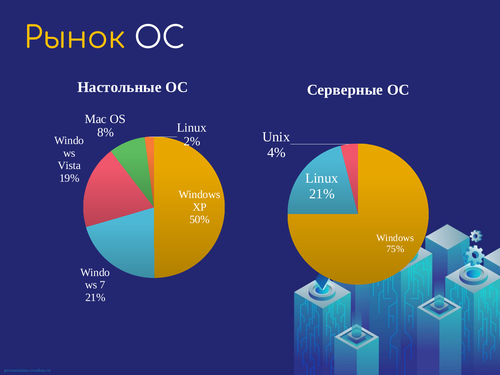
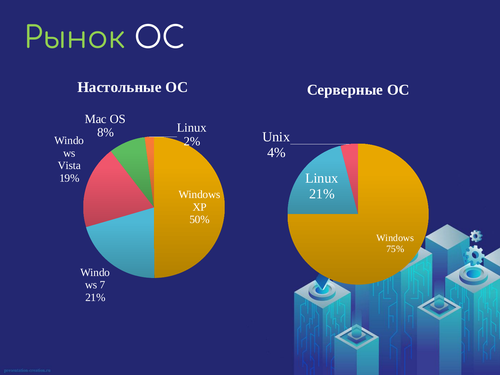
Рынок colour: yellow -> light green
